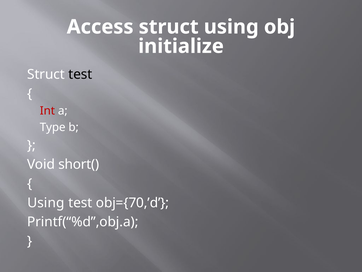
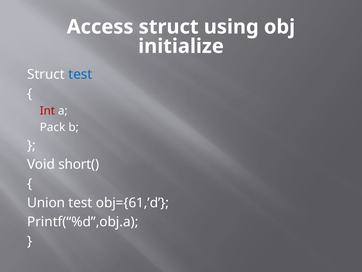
test at (80, 74) colour: black -> blue
Type: Type -> Pack
Using at (46, 202): Using -> Union
obj={70,’d: obj={70,’d -> obj={61,’d
